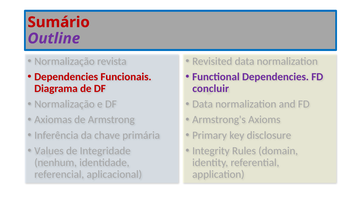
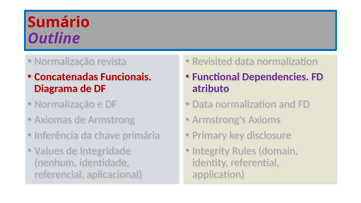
Dependencies at (66, 77): Dependencies -> Concatenadas
concluir: concluir -> atributo
